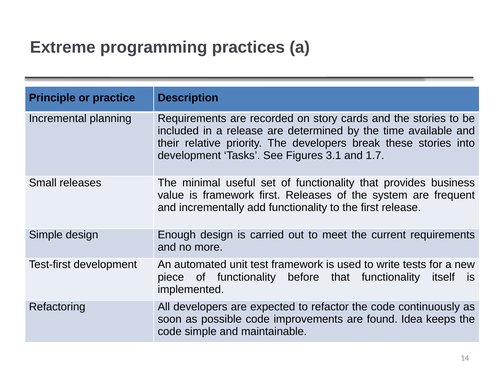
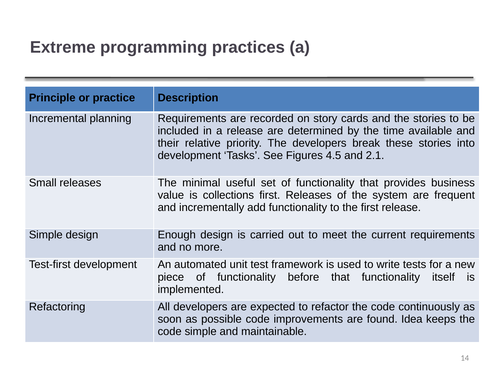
3.1: 3.1 -> 4.5
1.7: 1.7 -> 2.1
is framework: framework -> collections
